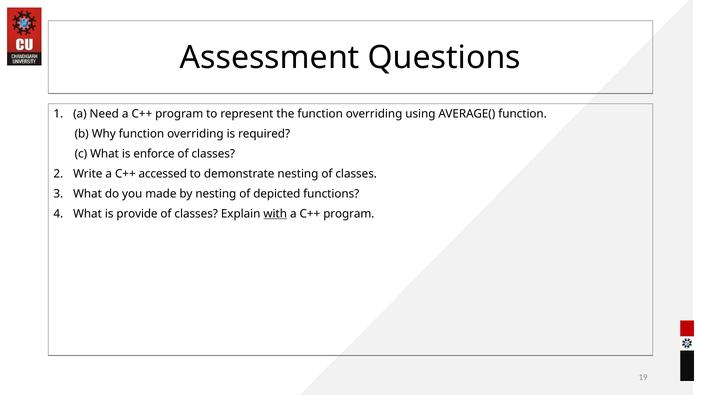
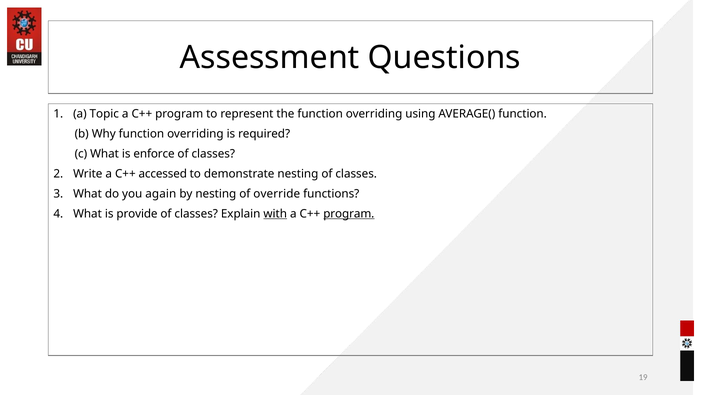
Need: Need -> Topic
made: made -> again
depicted: depicted -> override
program at (349, 213) underline: none -> present
